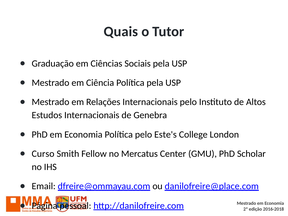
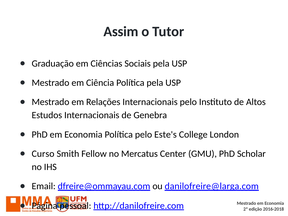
Quais: Quais -> Assim
danilofreire@place.com: danilofreire@place.com -> danilofreire@larga.com
